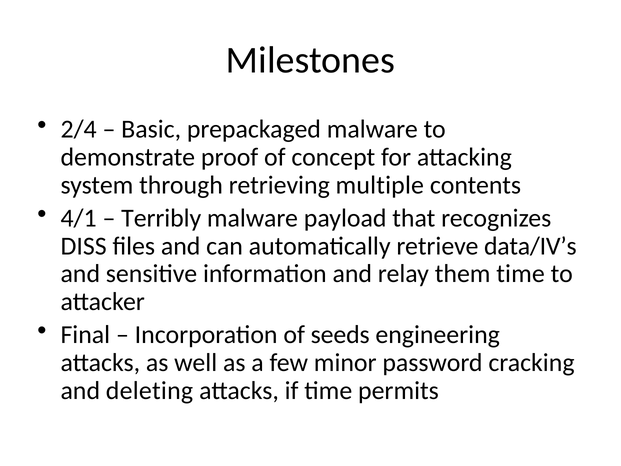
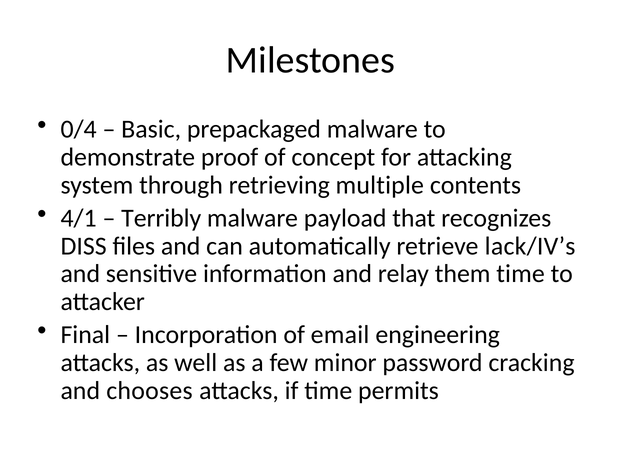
2/4: 2/4 -> 0/4
data/IV’s: data/IV’s -> lack/IV’s
seeds: seeds -> email
deleting: deleting -> chooses
